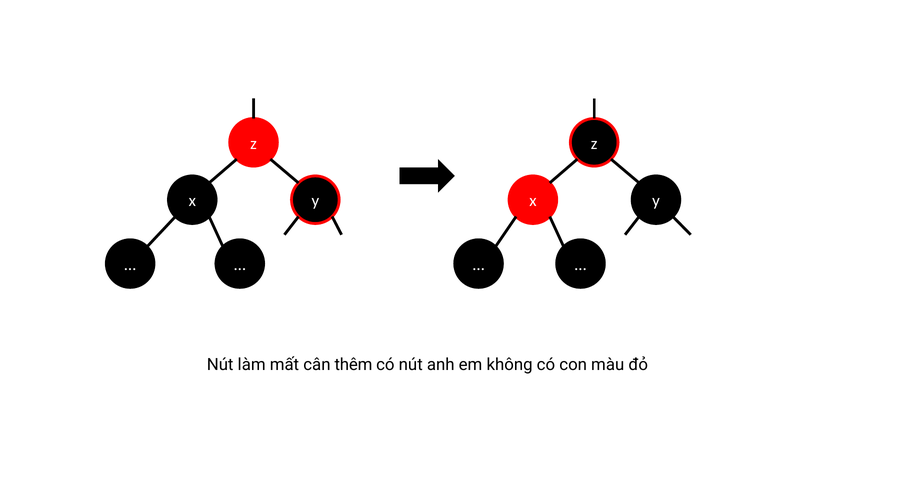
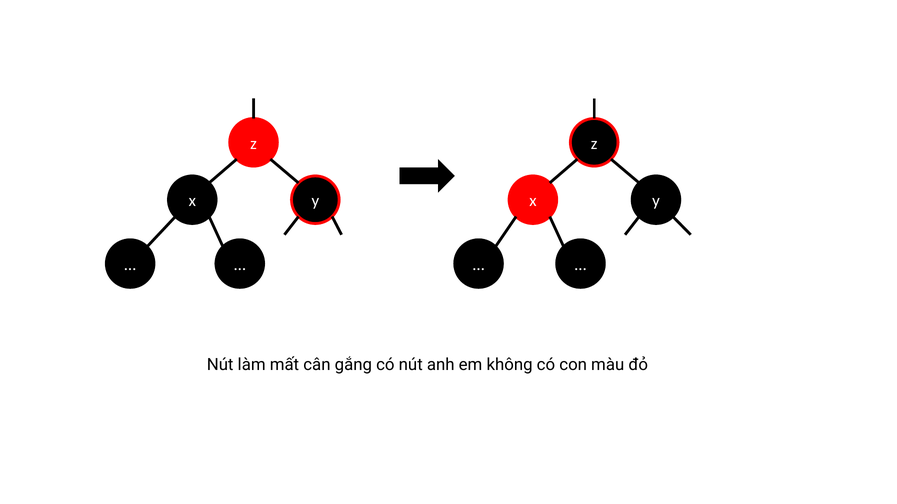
thêm: thêm -> gắng
